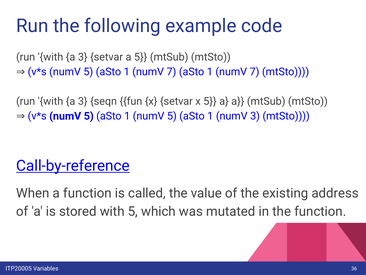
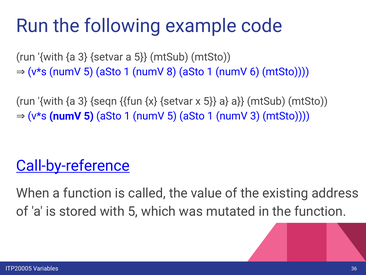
7 at (171, 72): 7 -> 8
7 at (255, 72): 7 -> 6
